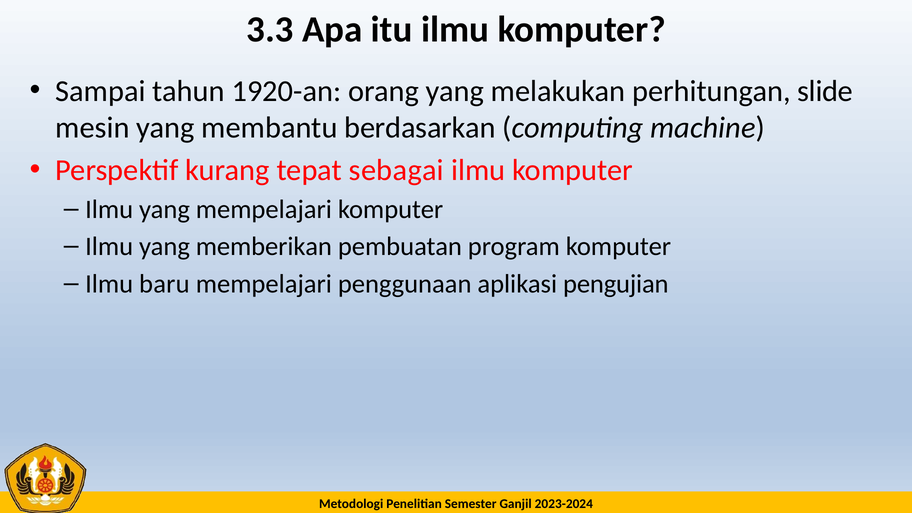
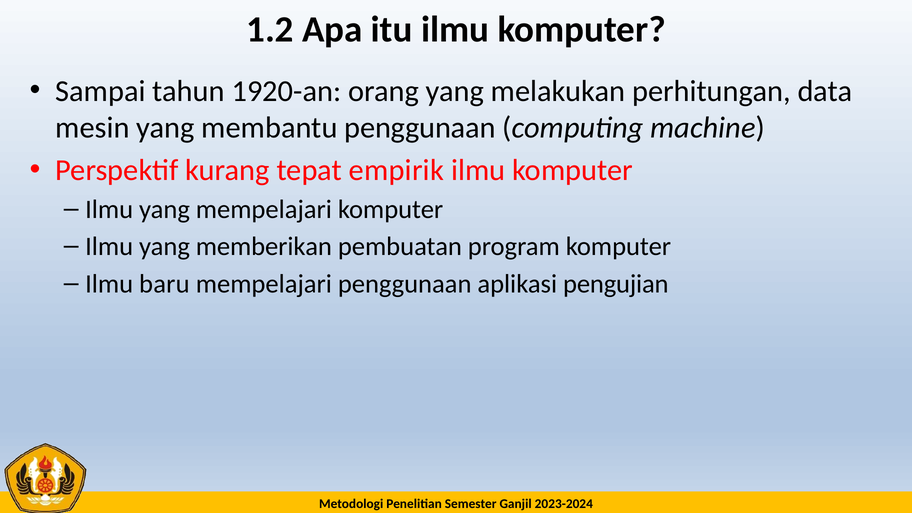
3.3: 3.3 -> 1.2
slide: slide -> data
membantu berdasarkan: berdasarkan -> penggunaan
sebagai: sebagai -> empirik
